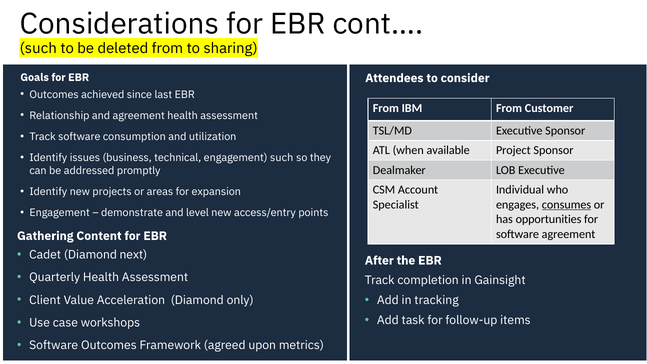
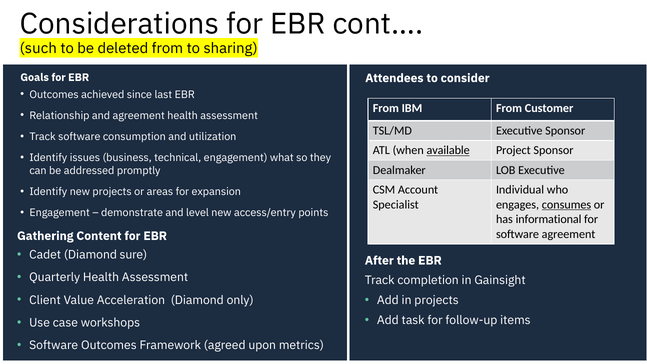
available underline: none -> present
engagement such: such -> what
opportunities: opportunities -> informational
next: next -> sure
in tracking: tracking -> projects
